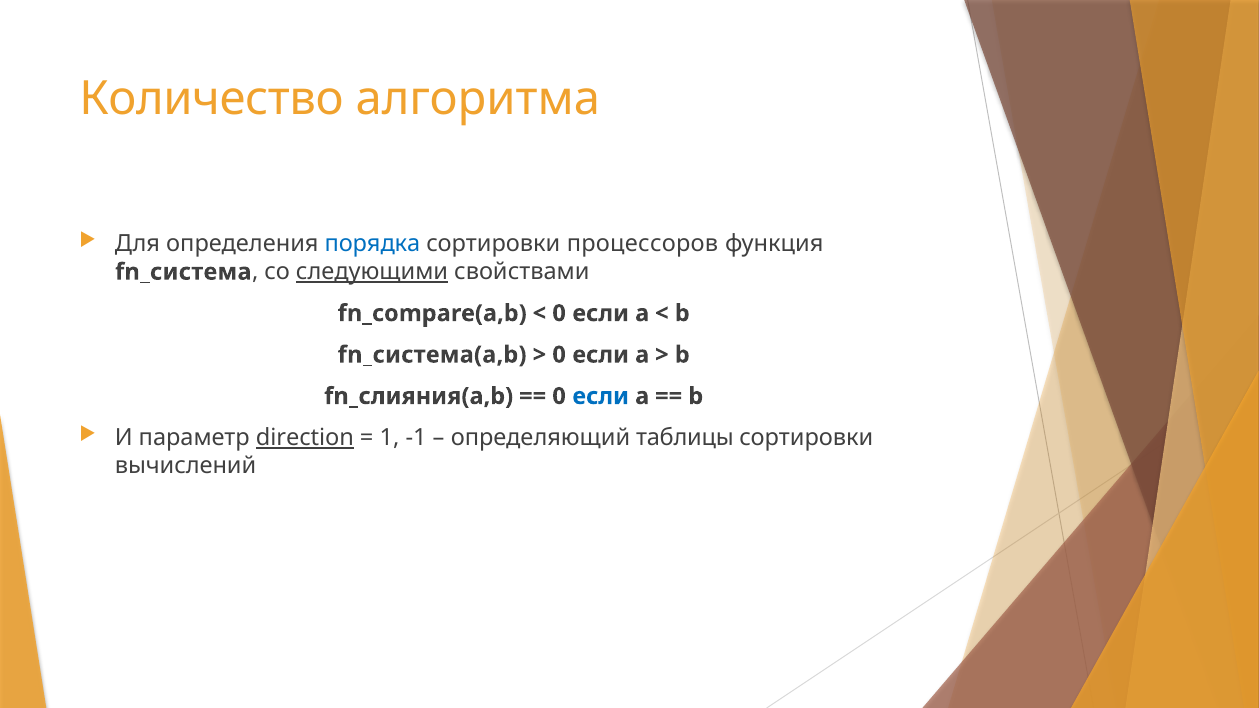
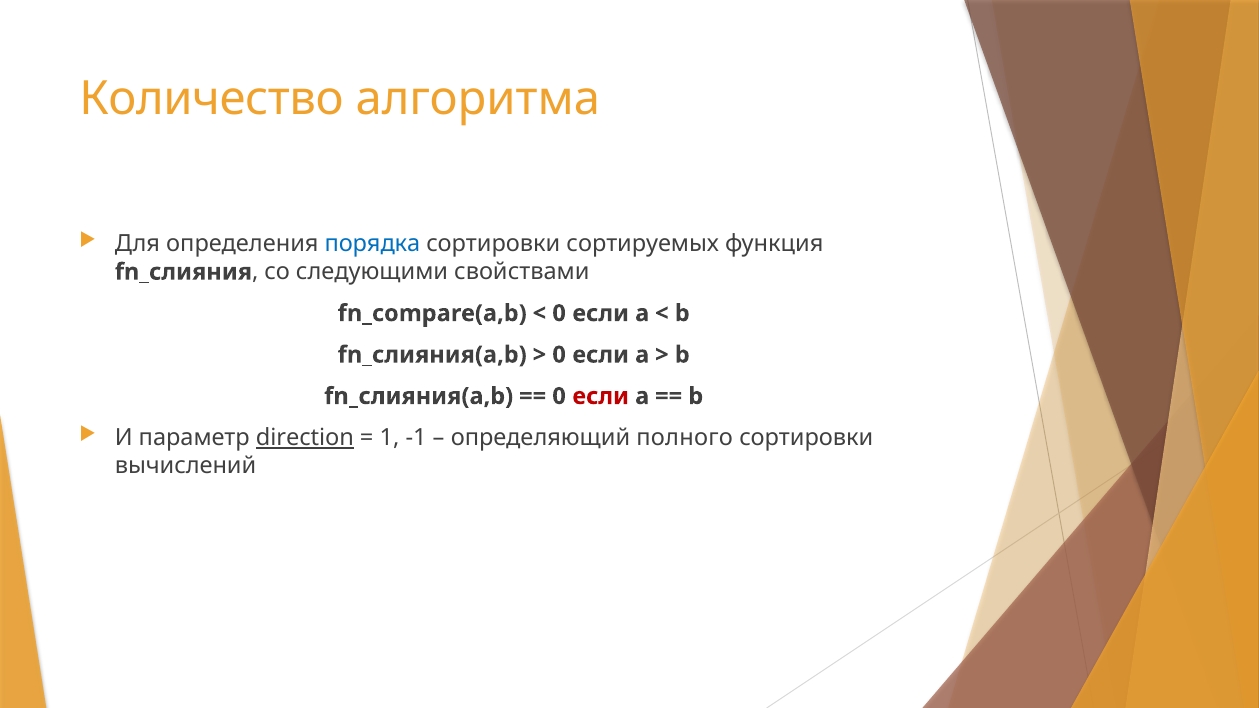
процессоров: процессоров -> сортируемых
fn_система: fn_система -> fn_слияния
следующими underline: present -> none
fn_система(a,b at (432, 355): fn_система(a,b -> fn_слияния(a,b
если at (601, 396) colour: blue -> red
таблицы: таблицы -> полного
